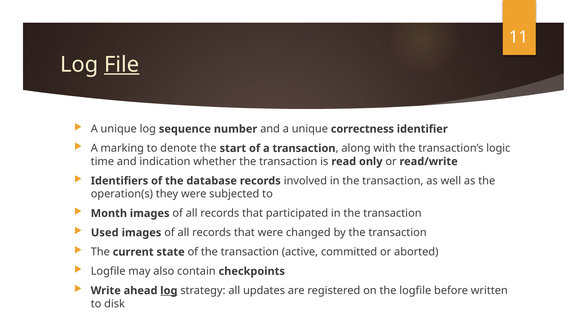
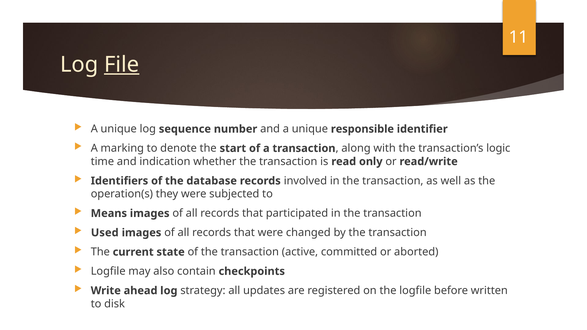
correctness: correctness -> responsible
Month: Month -> Means
log at (169, 291) underline: present -> none
